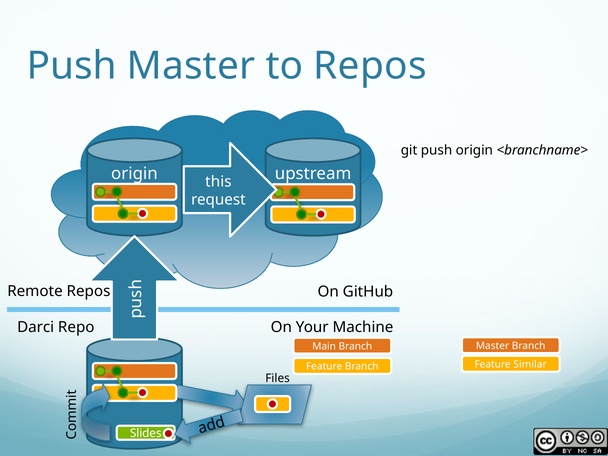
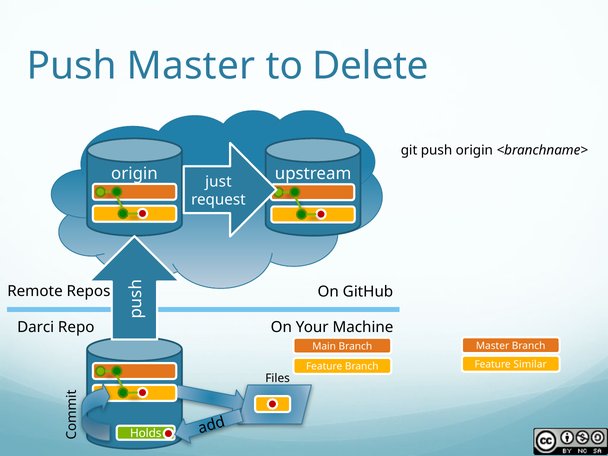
to Repos: Repos -> Delete
this: this -> just
Slides: Slides -> Holds
